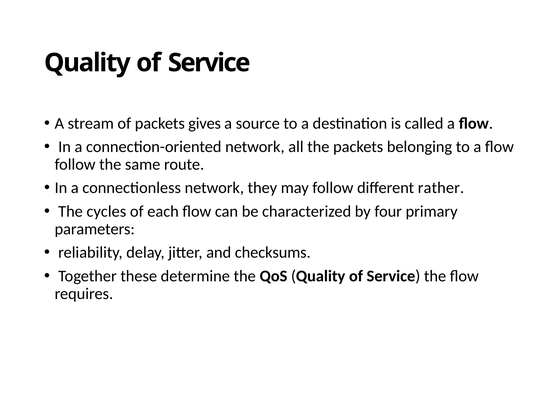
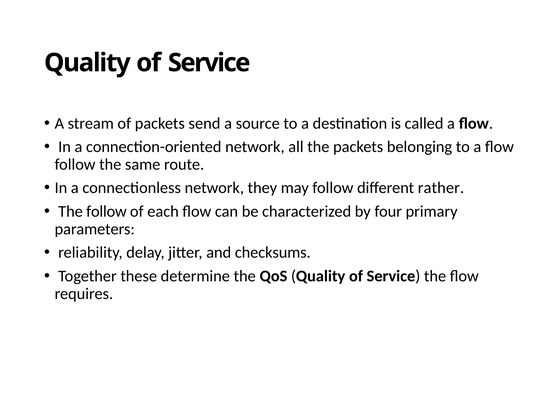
gives: gives -> send
The cycles: cycles -> follow
